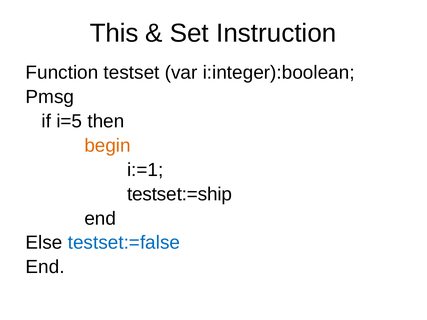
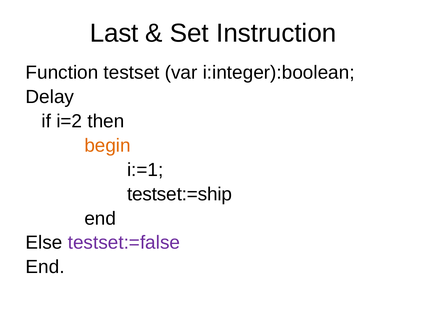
This: This -> Last
Pmsg: Pmsg -> Delay
i=5: i=5 -> i=2
testset:=false colour: blue -> purple
